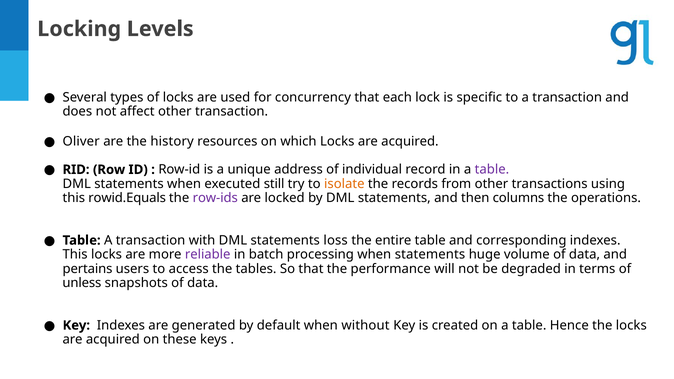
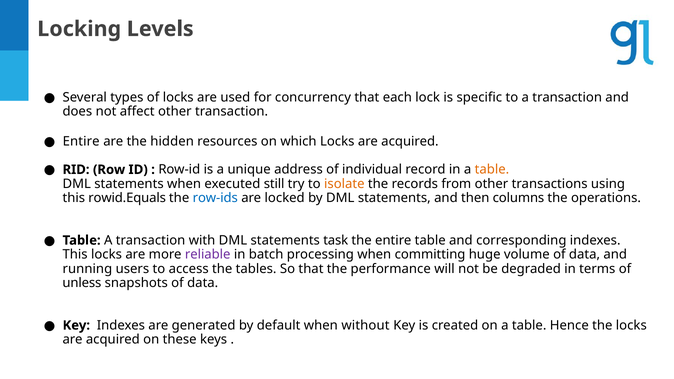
Oliver at (81, 141): Oliver -> Entire
history: history -> hidden
table at (492, 170) colour: purple -> orange
row-ids colour: purple -> blue
loss: loss -> task
when statements: statements -> committing
pertains: pertains -> running
